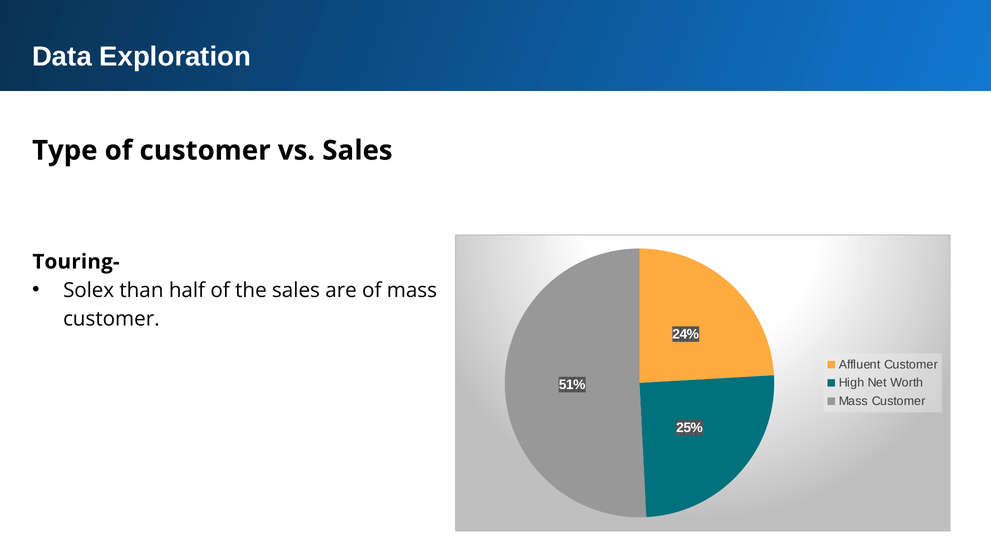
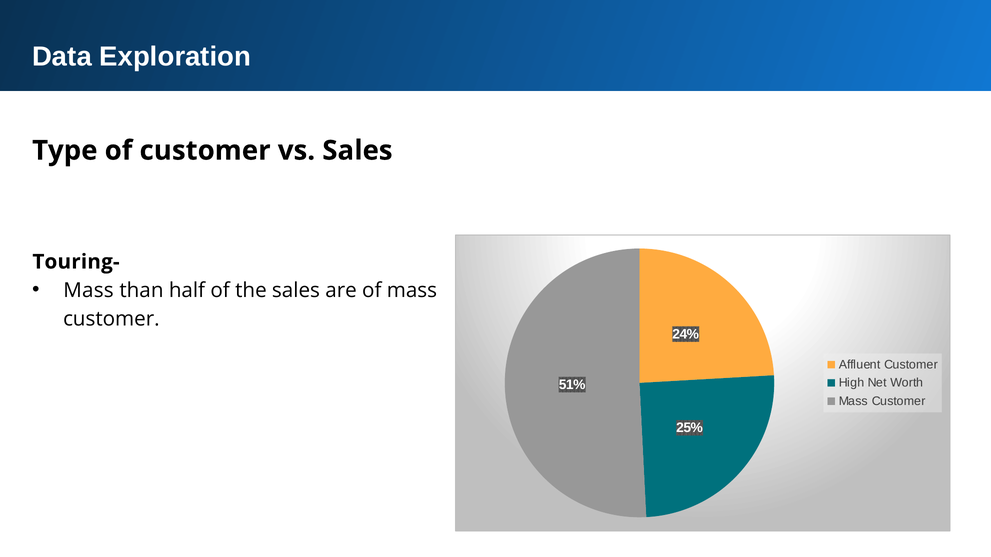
Solex at (89, 290): Solex -> Mass
